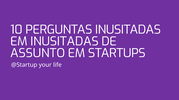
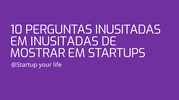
ASSUNTO: ASSUNTO -> MOSTRAR
